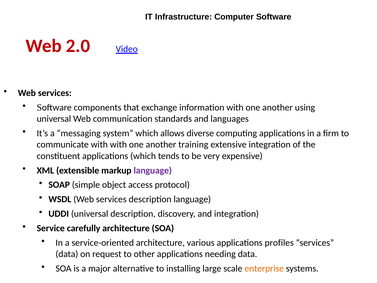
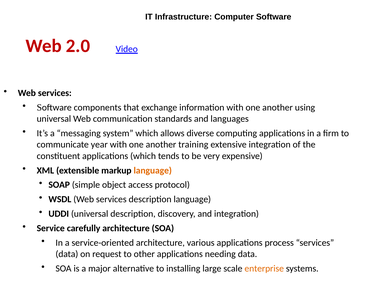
communicate with: with -> year
language at (153, 170) colour: purple -> orange
profiles: profiles -> process
